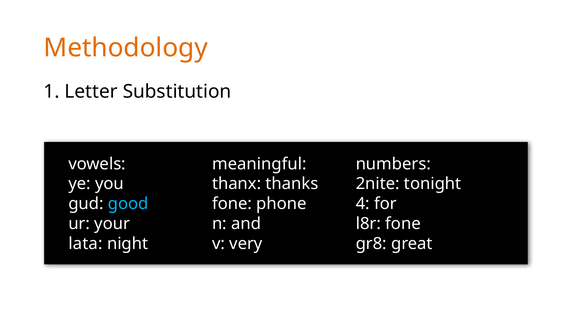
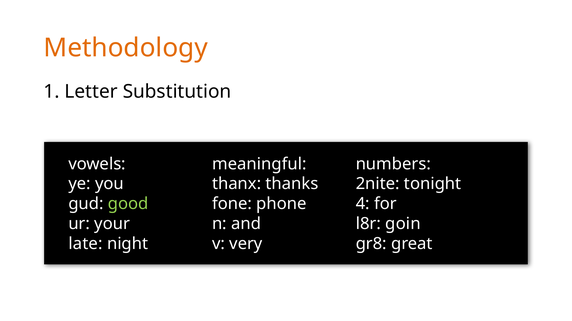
good colour: light blue -> light green
l8r fone: fone -> goin
lata: lata -> late
